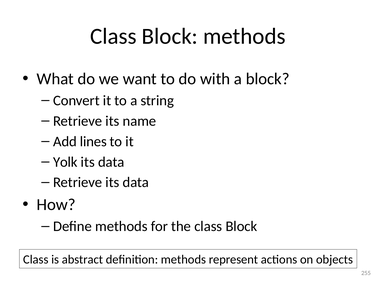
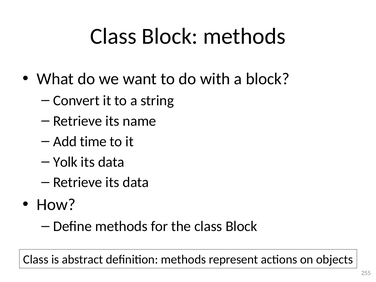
lines: lines -> time
